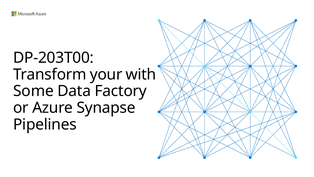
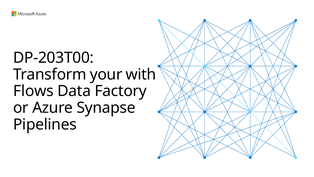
Some: Some -> Flows
